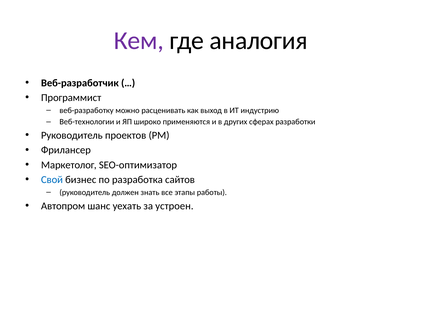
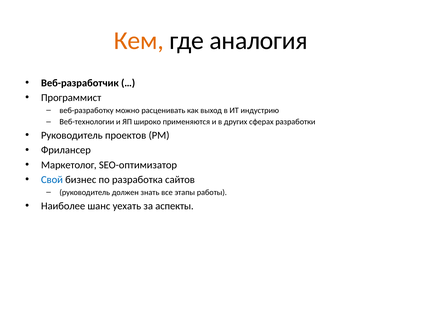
Кем colour: purple -> orange
Автопром: Автопром -> Наиболее
устроен: устроен -> аспекты
